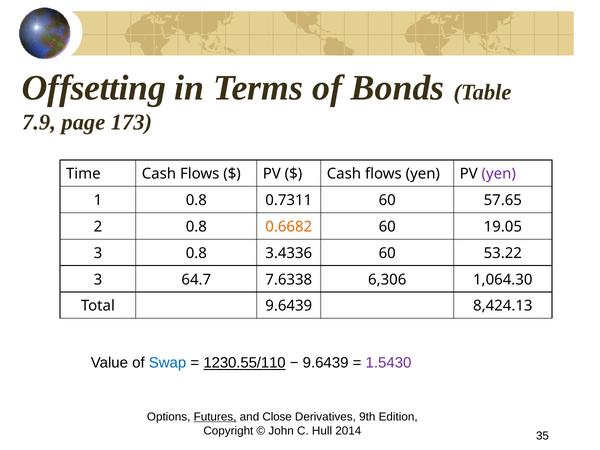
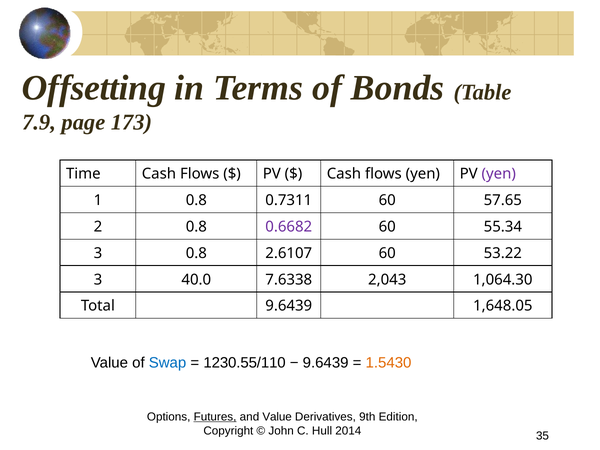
0.6682 colour: orange -> purple
19.05: 19.05 -> 55.34
3.4336: 3.4336 -> 2.6107
64.7: 64.7 -> 40.0
6,306: 6,306 -> 2,043
8,424.13: 8,424.13 -> 1,648.05
1230.55/110 underline: present -> none
1.5430 colour: purple -> orange
and Close: Close -> Value
